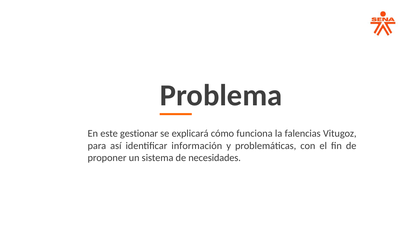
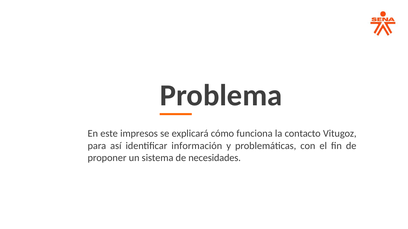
gestionar: gestionar -> impresos
falencias: falencias -> contacto
